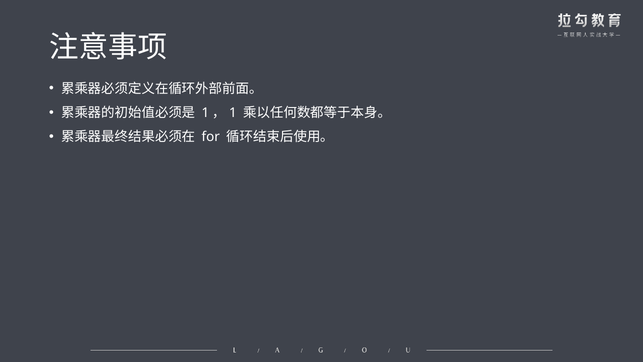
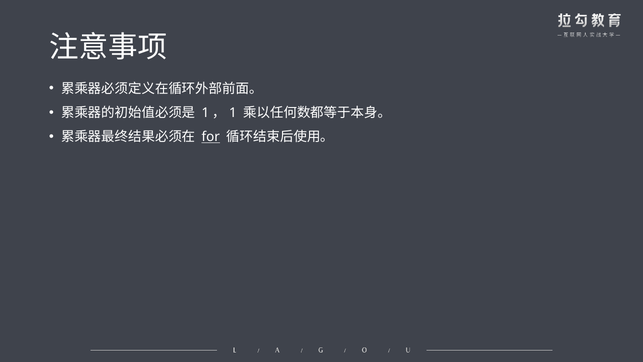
for underline: none -> present
